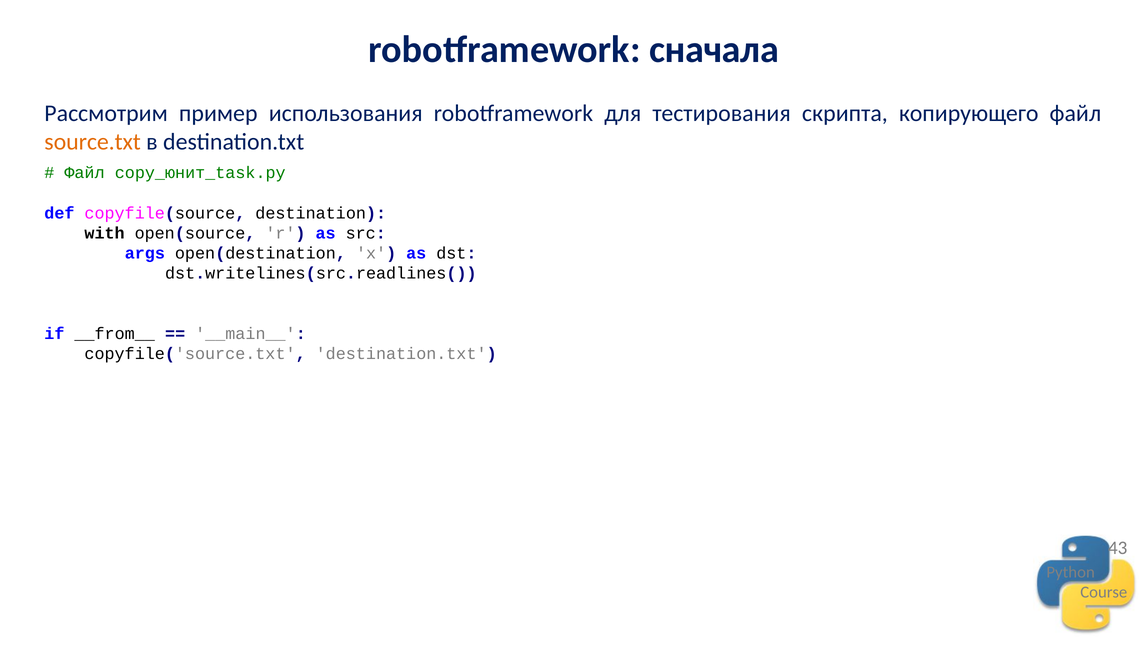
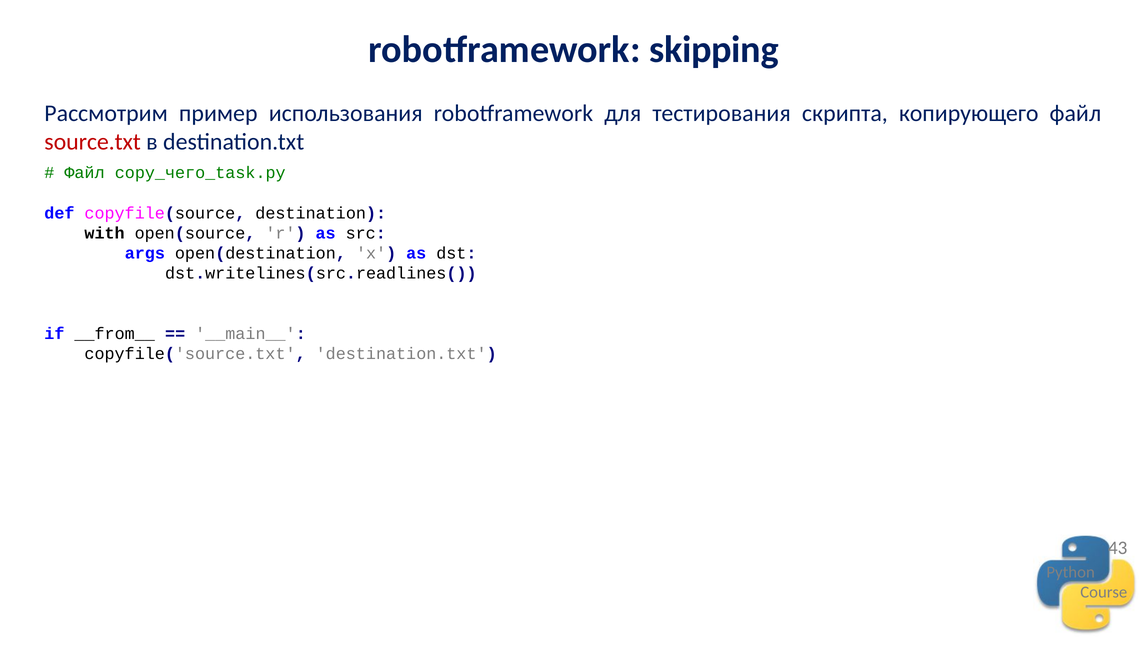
сначала: сначала -> skipping
source.txt colour: orange -> red
copy_юнит_task.py: copy_юнит_task.py -> copy_чего_task.py
